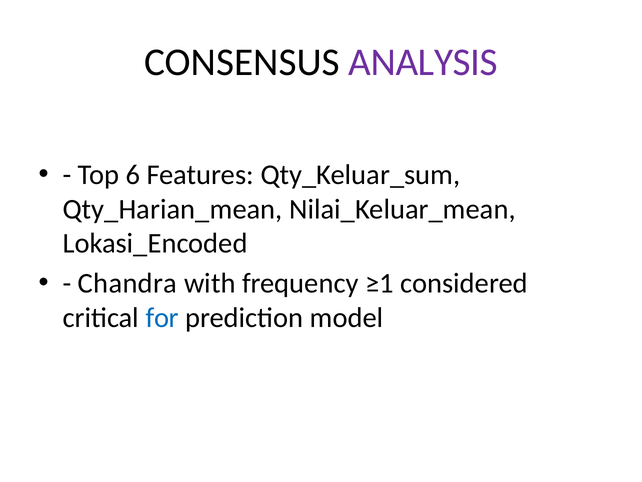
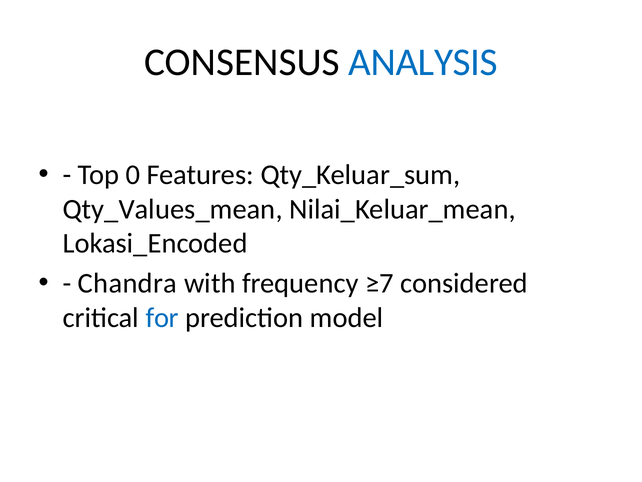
ANALYSIS colour: purple -> blue
6: 6 -> 0
Qty_Harian_mean: Qty_Harian_mean -> Qty_Values_mean
≥1: ≥1 -> ≥7
